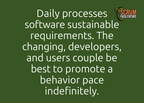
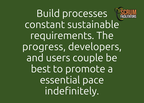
Daily: Daily -> Build
software: software -> constant
changing: changing -> progress
behavior: behavior -> essential
